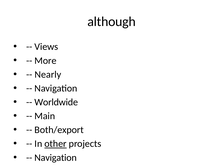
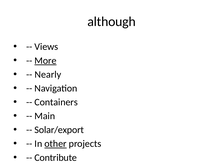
More underline: none -> present
Worldwide: Worldwide -> Containers
Both/export: Both/export -> Solar/export
Navigation at (56, 158): Navigation -> Contribute
